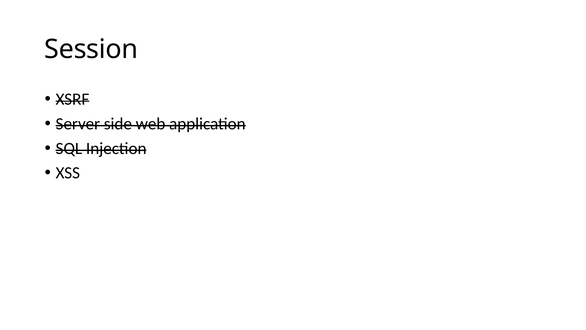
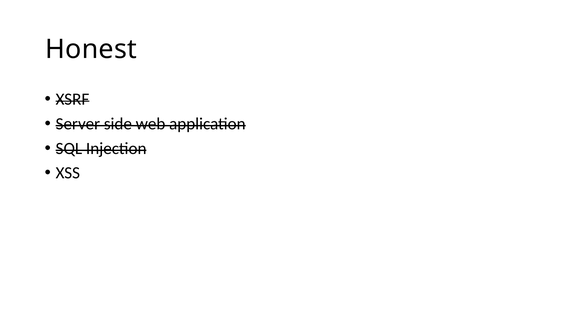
Session: Session -> Honest
